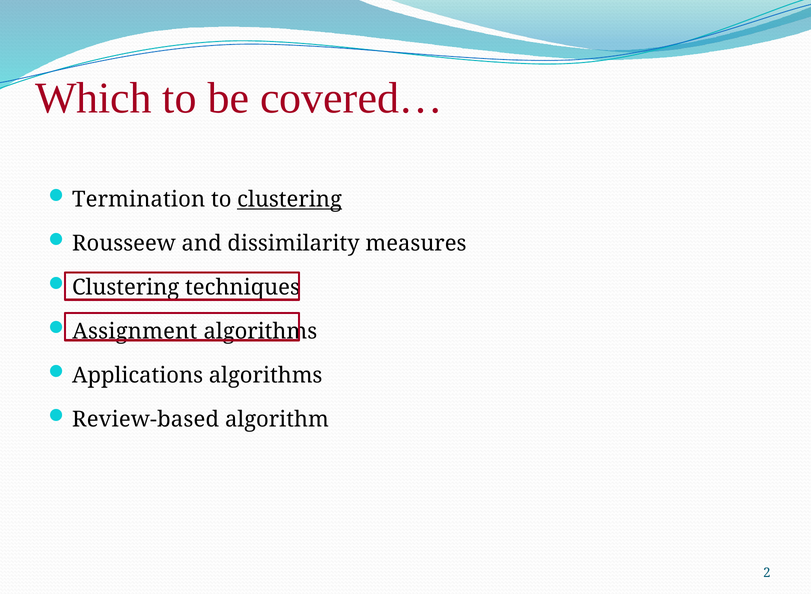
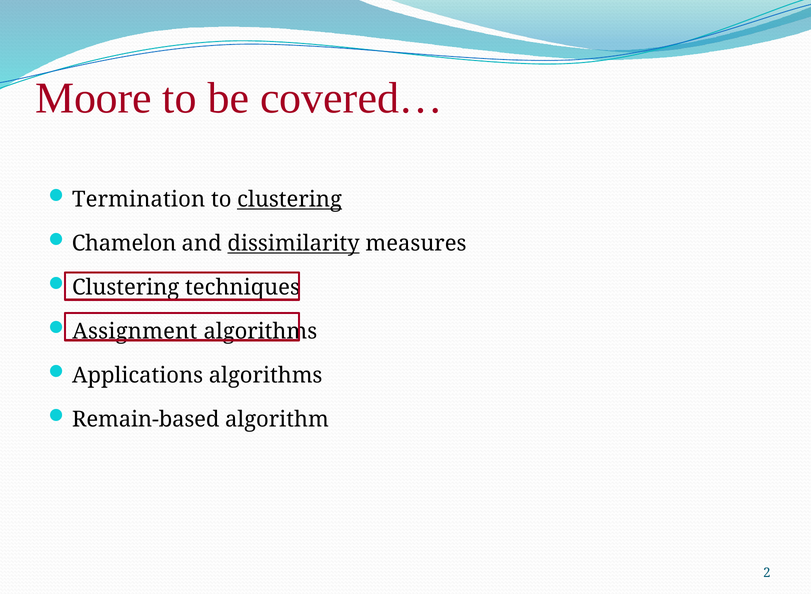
Which: Which -> Moore
Rousseew: Rousseew -> Chamelon
dissimilarity underline: none -> present
Review-based: Review-based -> Remain-based
